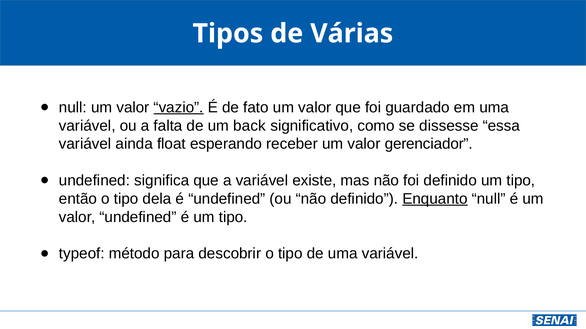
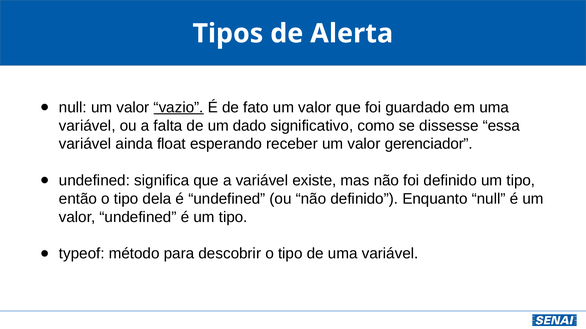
Várias: Várias -> Alerta
back: back -> dado
Enquanto underline: present -> none
